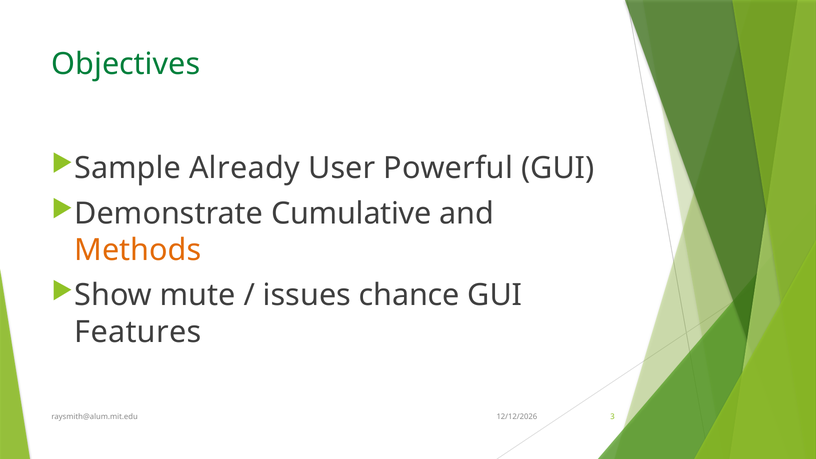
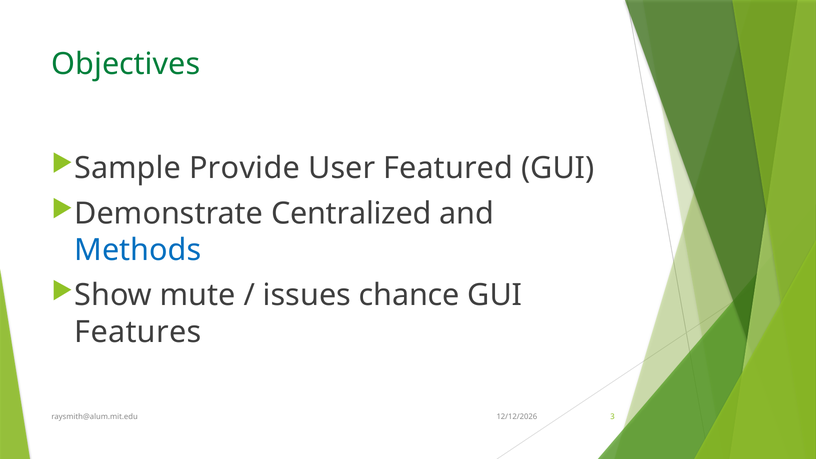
Already: Already -> Provide
Powerful: Powerful -> Featured
Cumulative: Cumulative -> Centralized
Methods colour: orange -> blue
